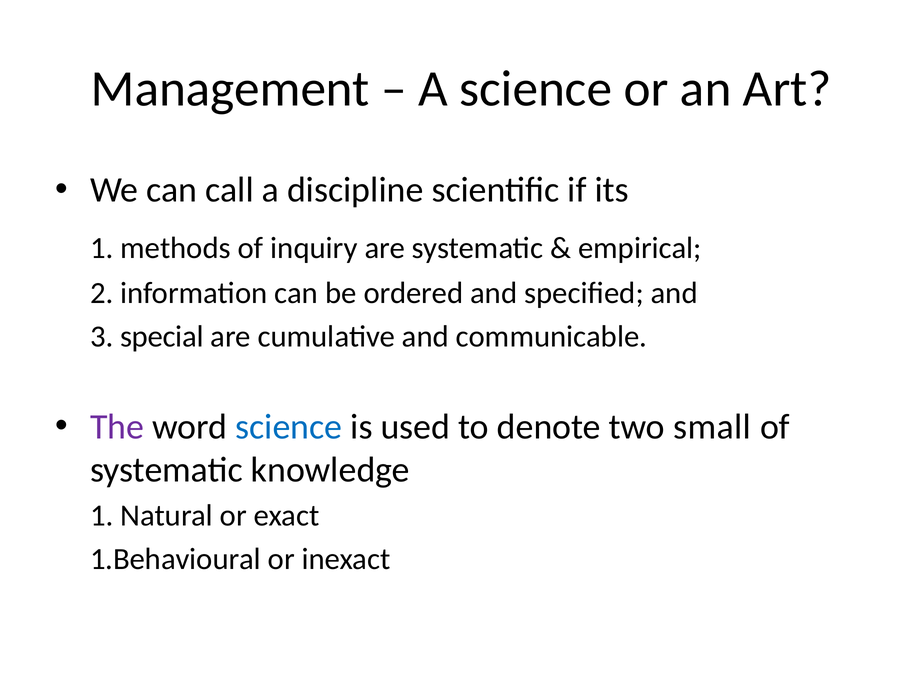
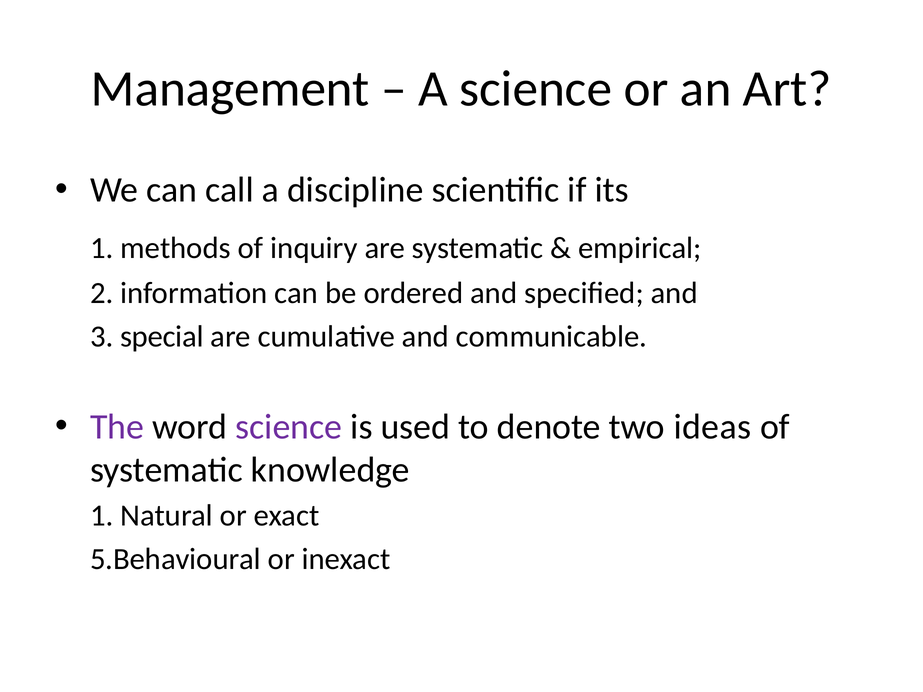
science at (289, 427) colour: blue -> purple
small: small -> ideas
1.Behavioural: 1.Behavioural -> 5.Behavioural
